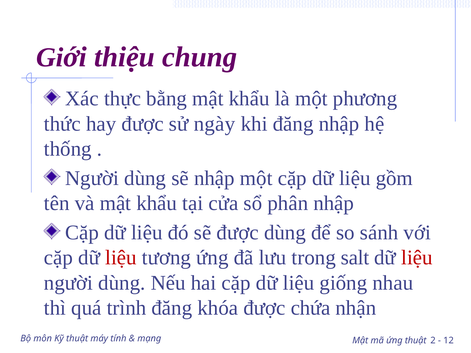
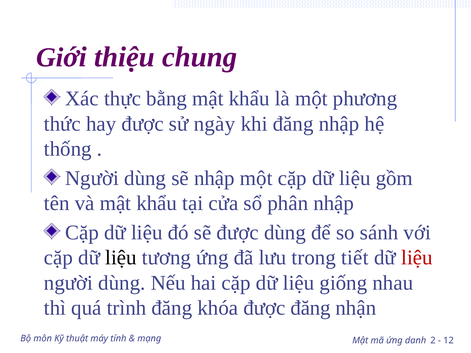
liệu at (121, 258) colour: red -> black
salt: salt -> tiết
được chứa: chứa -> đăng
ứng thuật: thuật -> danh
